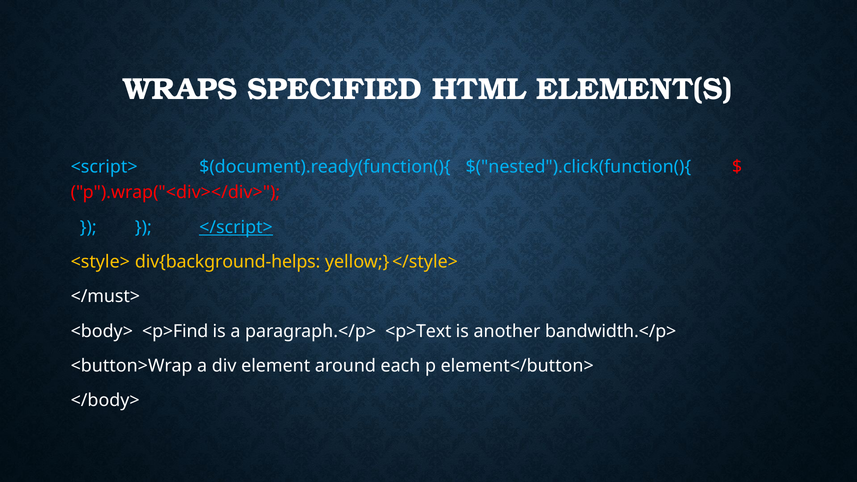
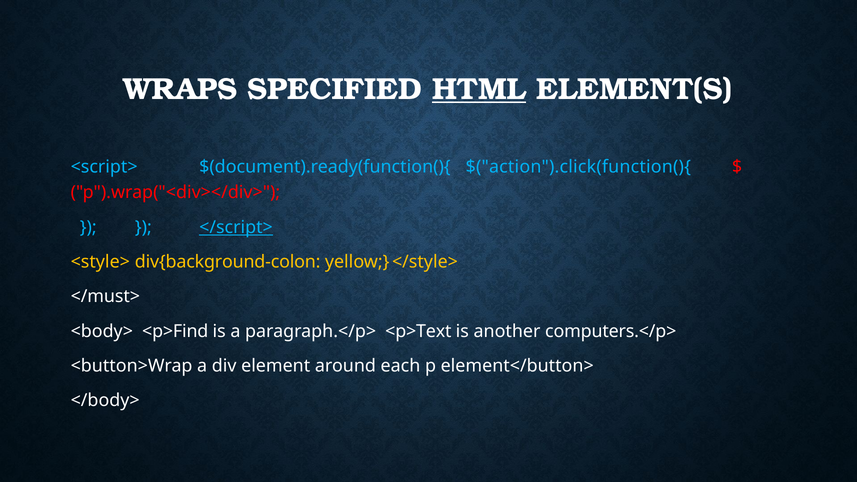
HTML underline: none -> present
$("nested").click(function(){: $("nested").click(function(){ -> $("action").click(function(){
div{background-helps: div{background-helps -> div{background-colon
bandwidth.</p>: bandwidth.</p> -> computers.</p>
